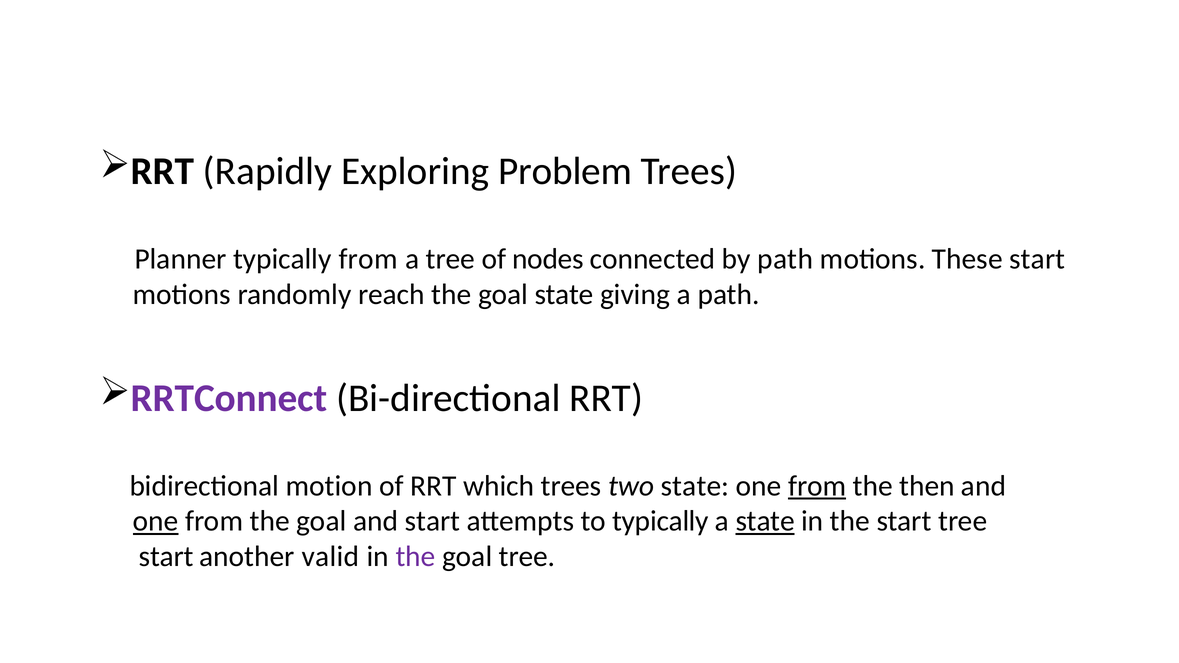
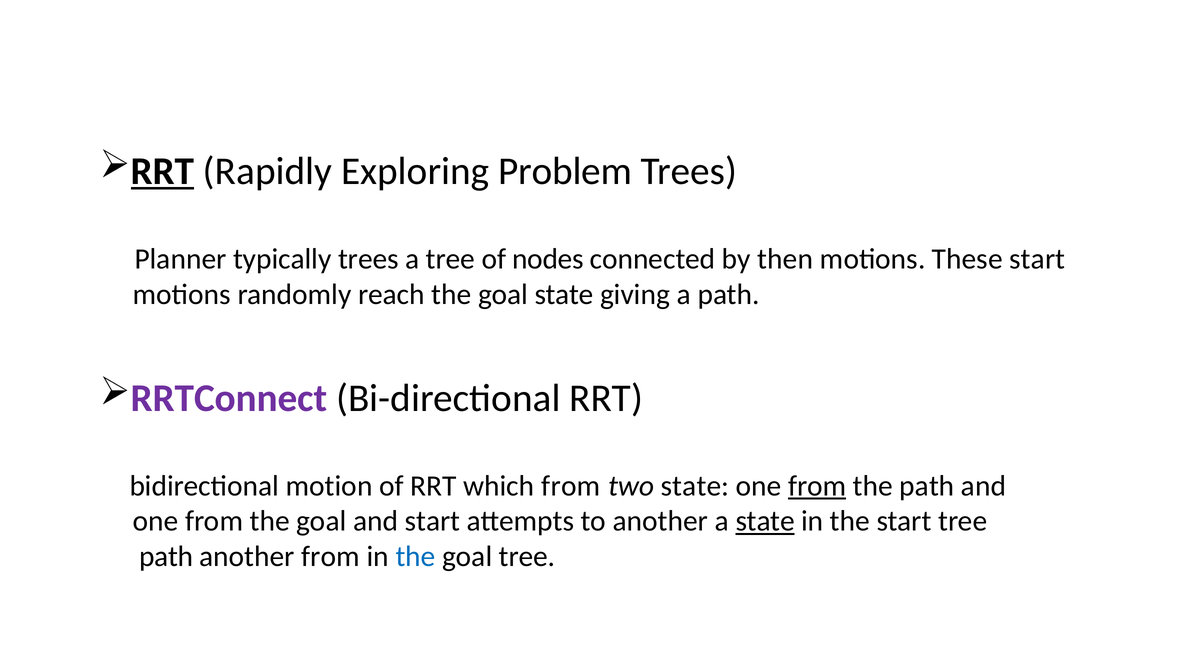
RRT at (163, 171) underline: none -> present
typically from: from -> trees
by path: path -> then
which trees: trees -> from
the then: then -> path
one at (156, 521) underline: present -> none
to typically: typically -> another
start at (166, 557): start -> path
another valid: valid -> from
the at (416, 557) colour: purple -> blue
